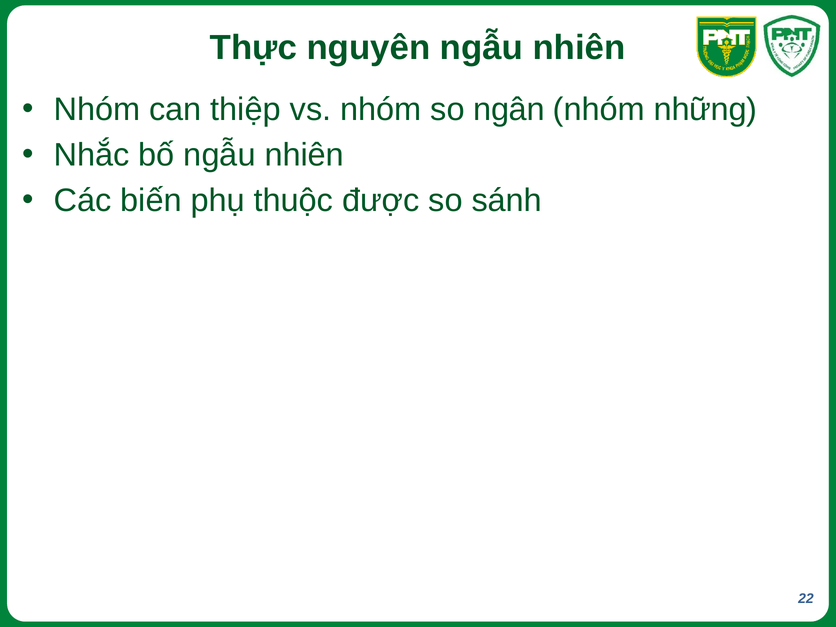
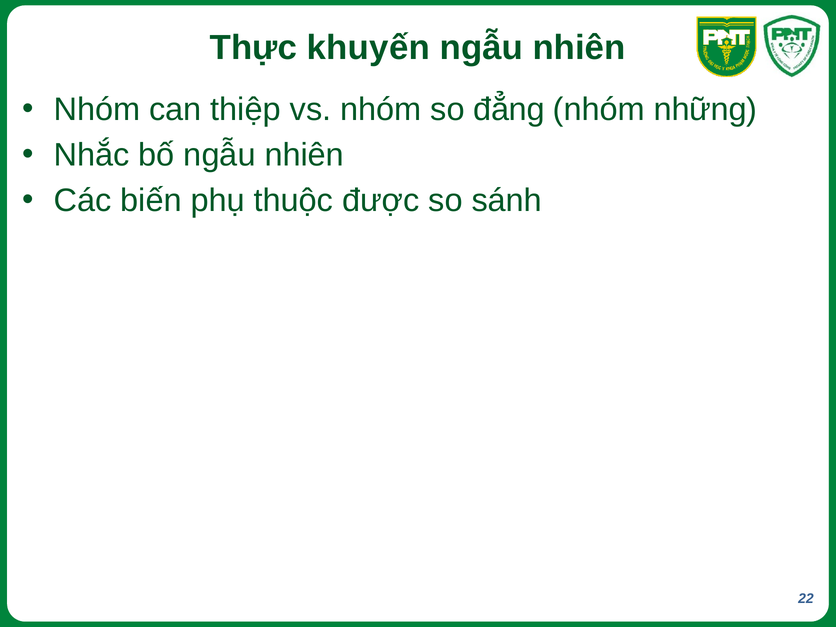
nguyên: nguyên -> khuyến
ngân: ngân -> đẳng
